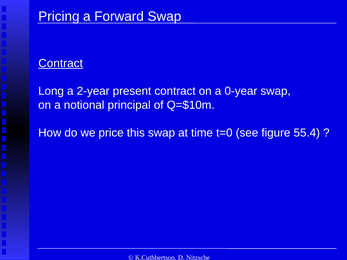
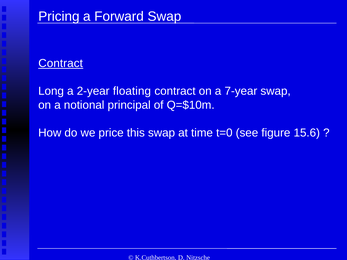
present: present -> floating
0-year: 0-year -> 7-year
55.4: 55.4 -> 15.6
